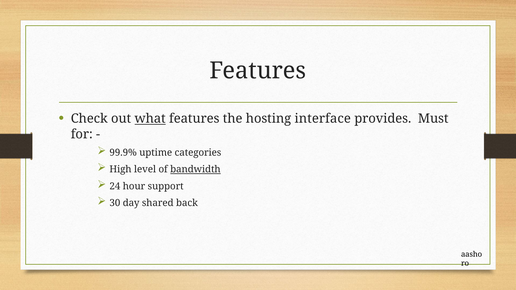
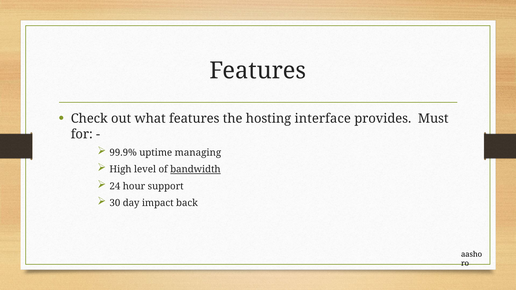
what underline: present -> none
categories: categories -> managing
shared: shared -> impact
